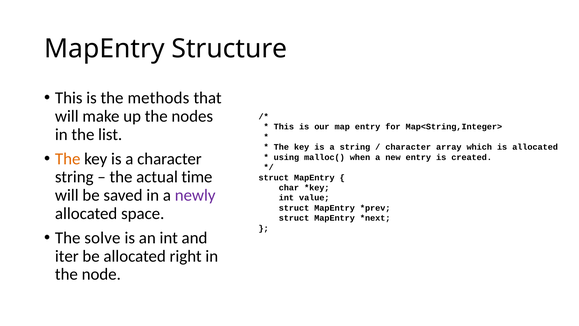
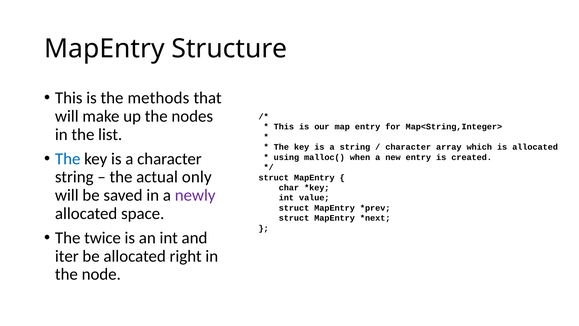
The at (68, 159) colour: orange -> blue
time: time -> only
solve: solve -> twice
